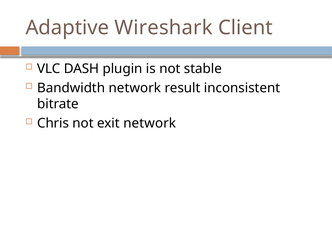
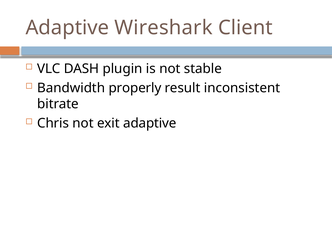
Bandwidth network: network -> properly
exit network: network -> adaptive
